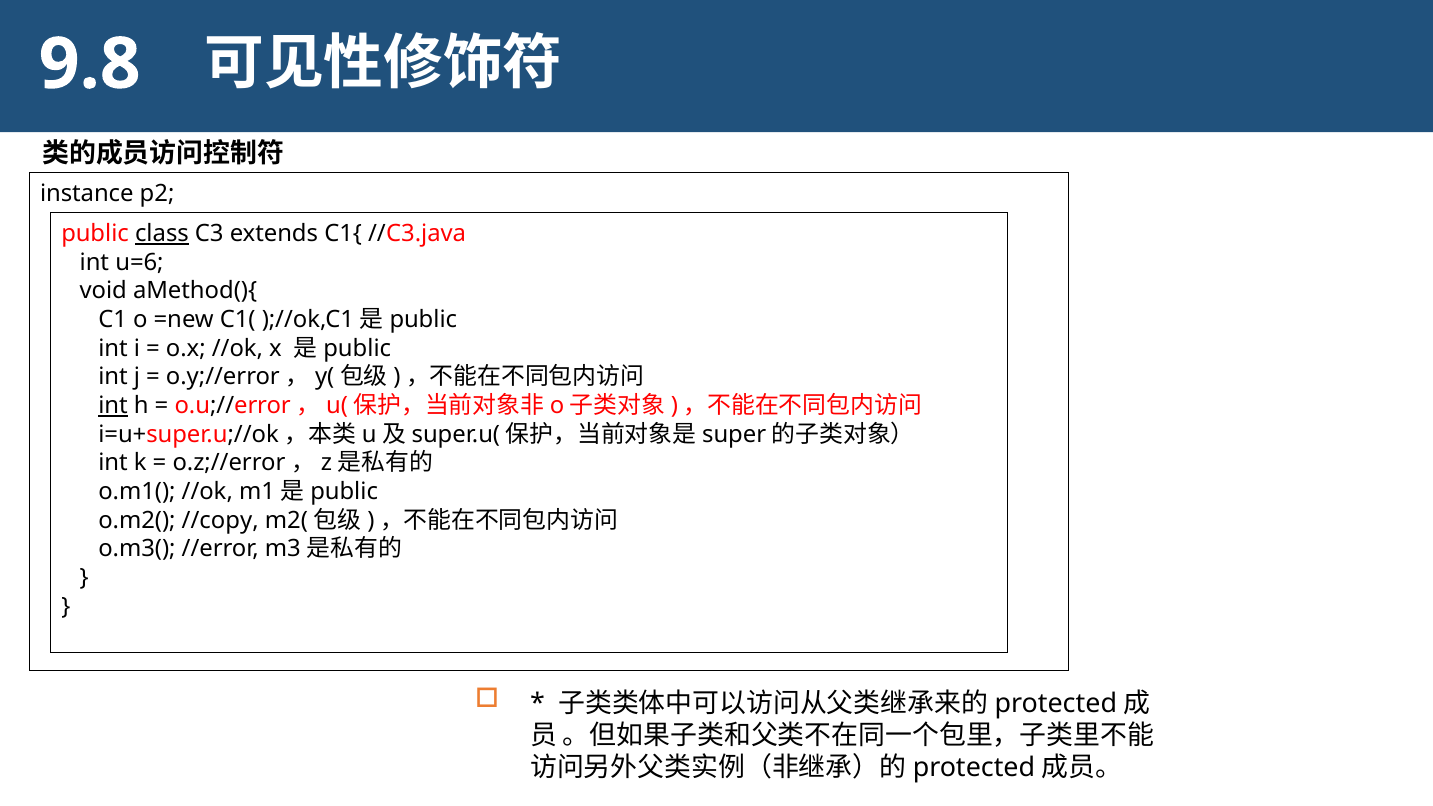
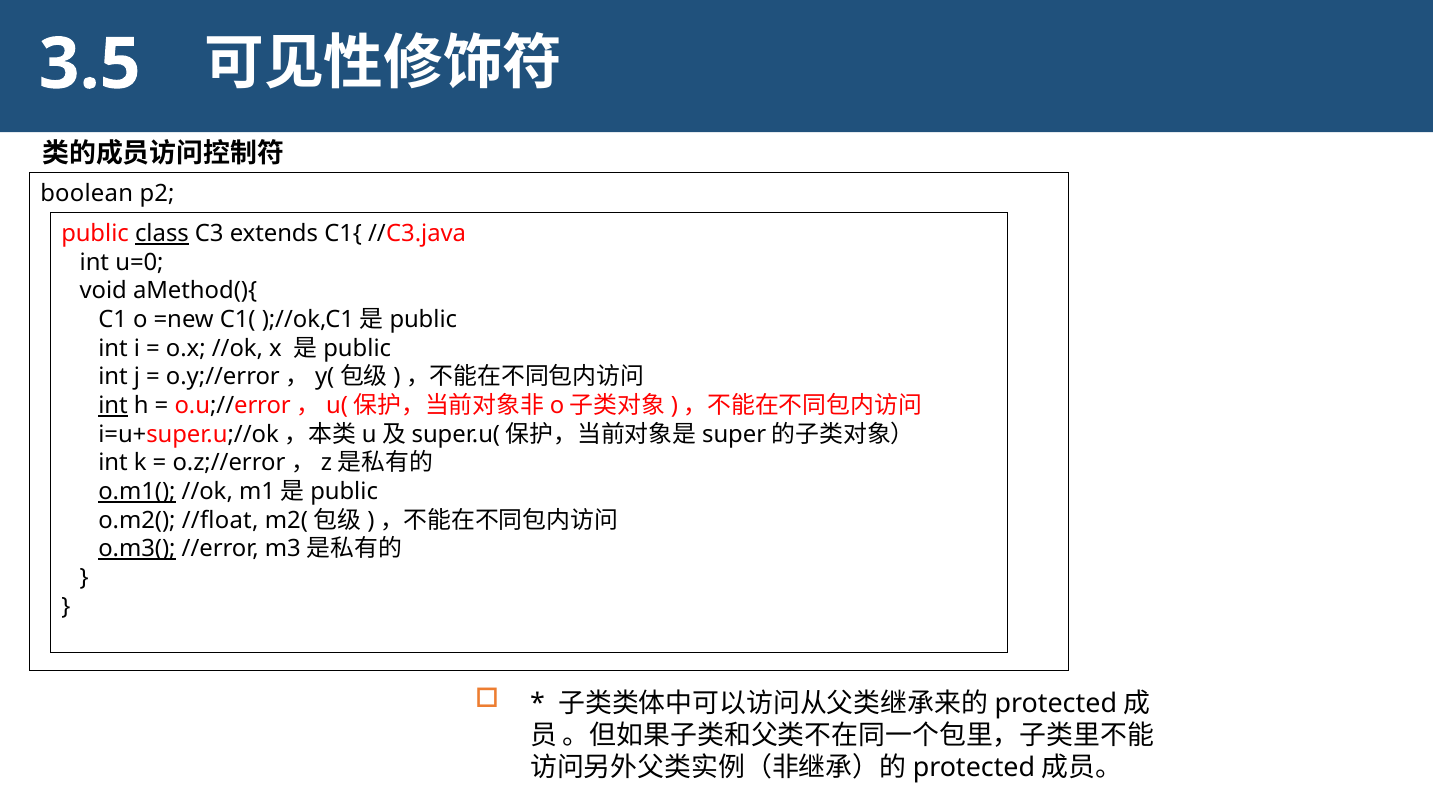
9.8: 9.8 -> 3.5
instance: instance -> boolean
u=6: u=6 -> u=0
o.m1( underline: none -> present
//copy: //copy -> //float
o.m3( underline: none -> present
